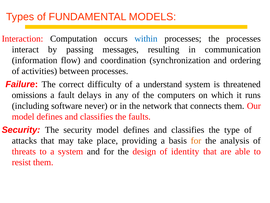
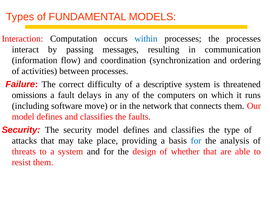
understand: understand -> descriptive
never: never -> move
for at (196, 140) colour: orange -> blue
identity: identity -> whether
